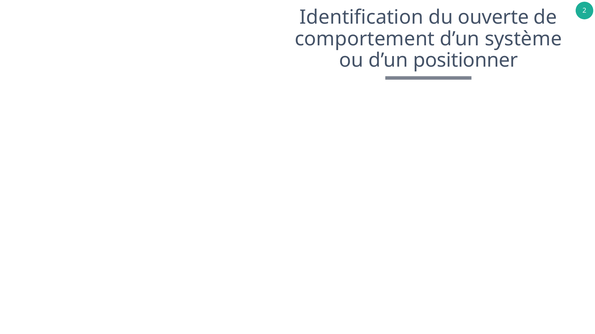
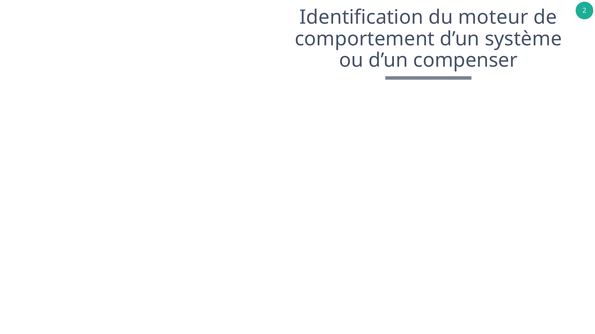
ouverte: ouverte -> moteur
positionner: positionner -> compenser
